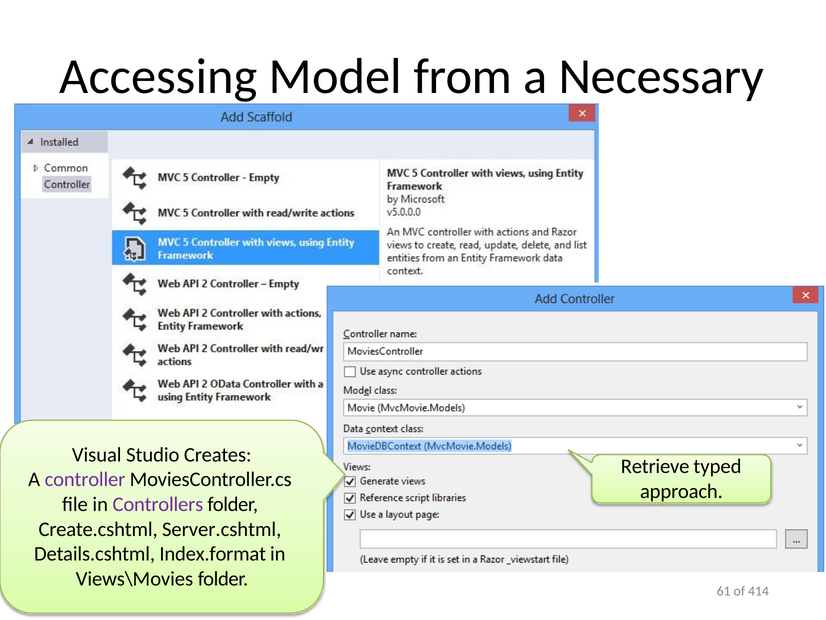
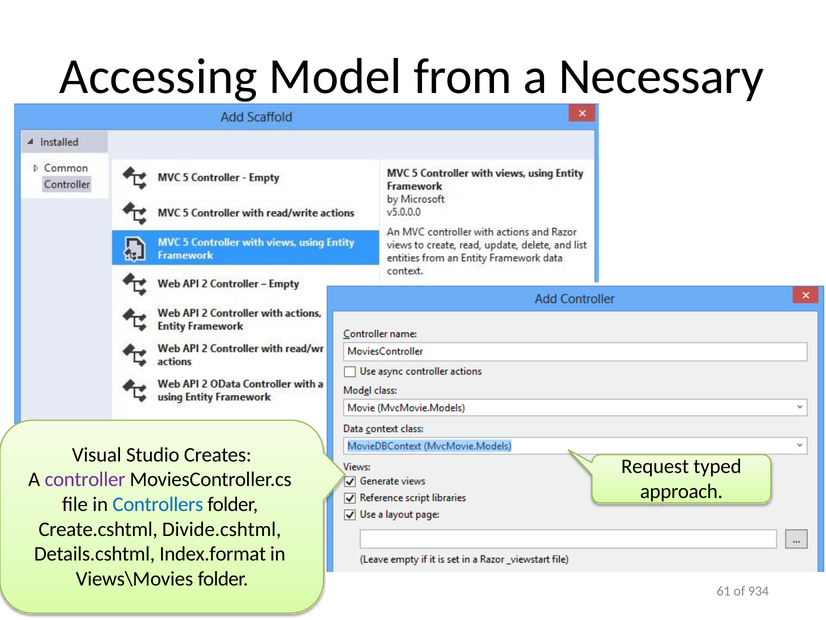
Retrieve: Retrieve -> Request
Controllers colour: purple -> blue
Server.cshtml: Server.cshtml -> Divide.cshtml
414: 414 -> 934
